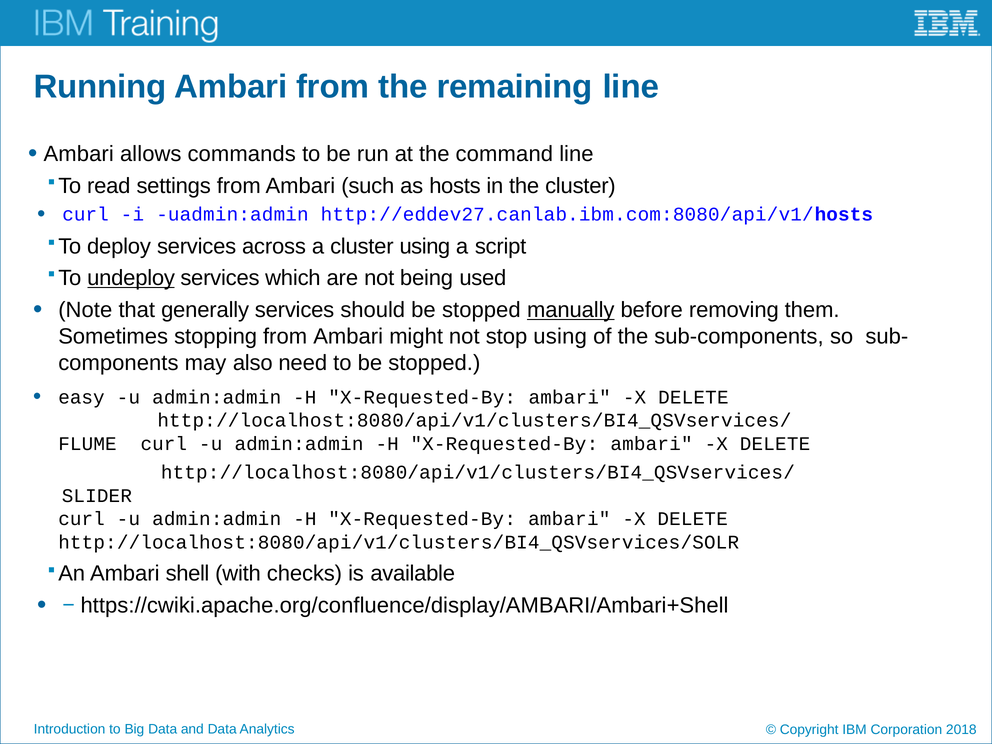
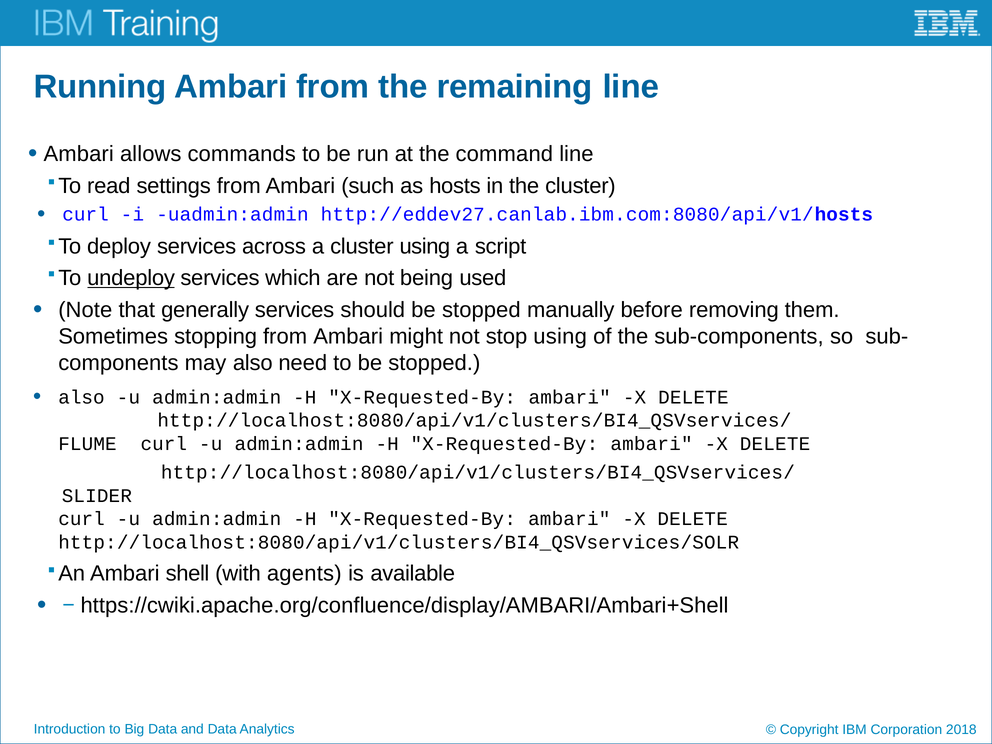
manually underline: present -> none
easy at (81, 397): easy -> also
checks: checks -> agents
